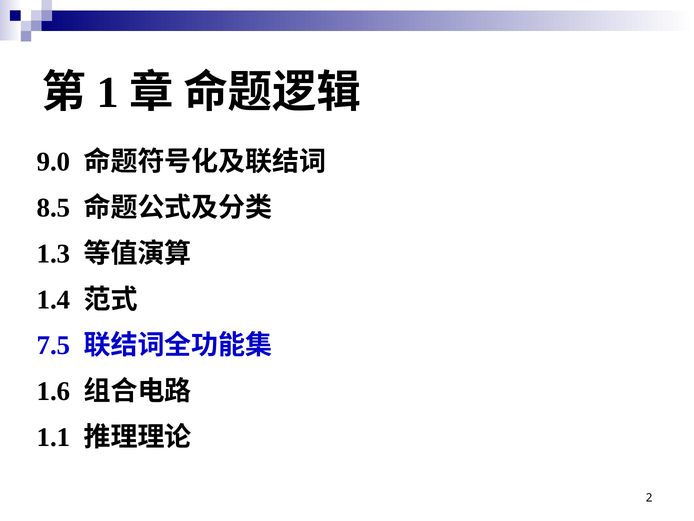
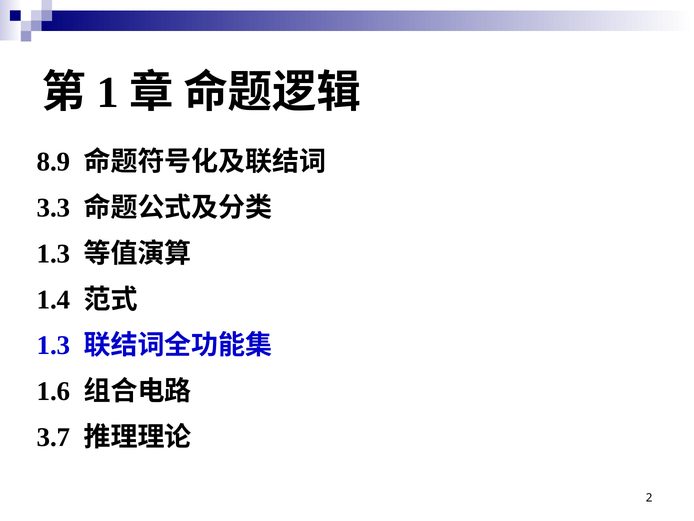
9.0: 9.0 -> 8.9
8.5: 8.5 -> 3.3
7.5 at (54, 345): 7.5 -> 1.3
1.1: 1.1 -> 3.7
